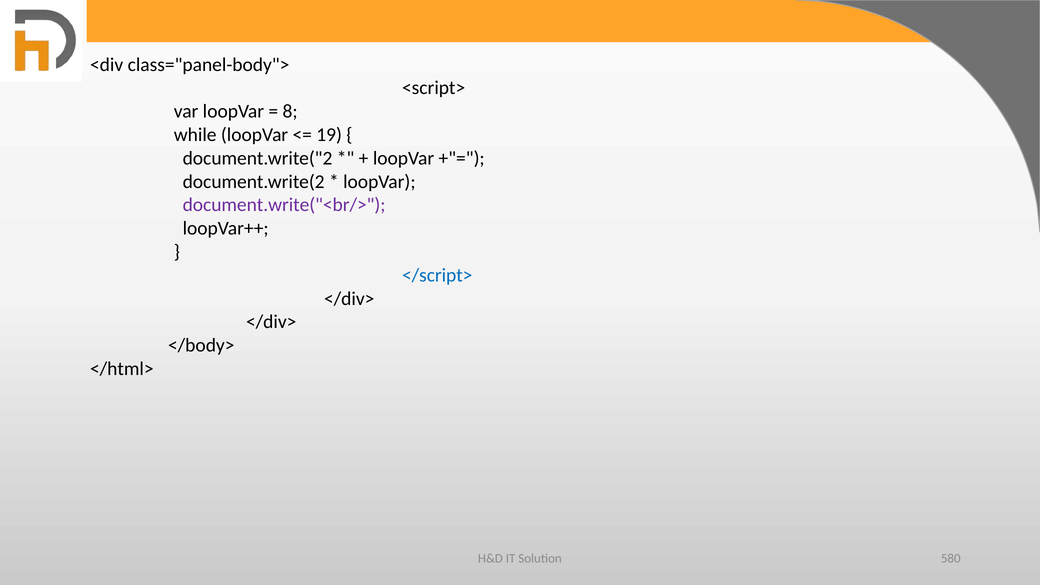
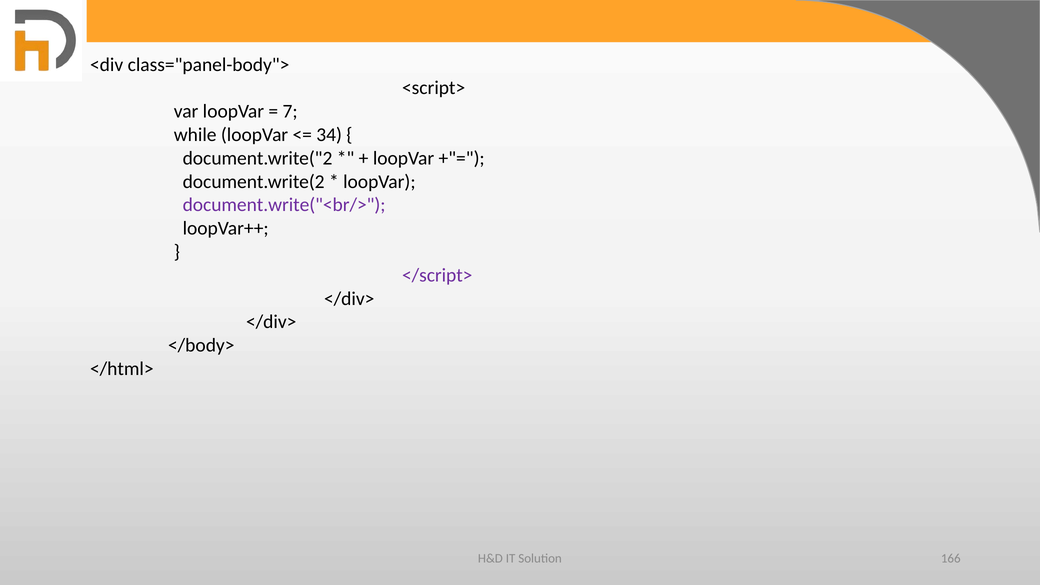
8: 8 -> 7
19: 19 -> 34
</script> colour: blue -> purple
580: 580 -> 166
